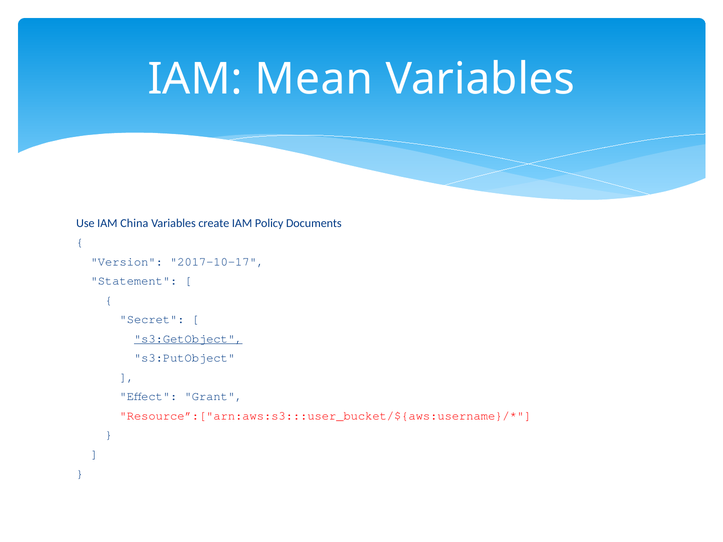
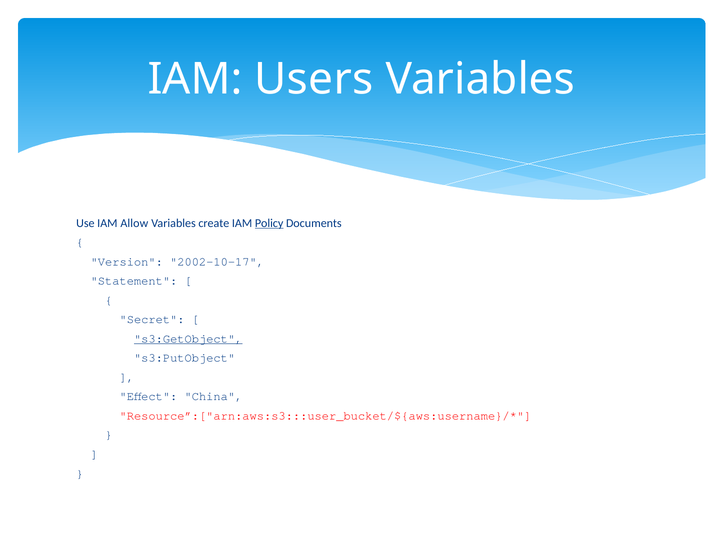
Mean: Mean -> Users
China: China -> Allow
Policy underline: none -> present
2017-10-17: 2017-10-17 -> 2002-10-17
Grant: Grant -> China
